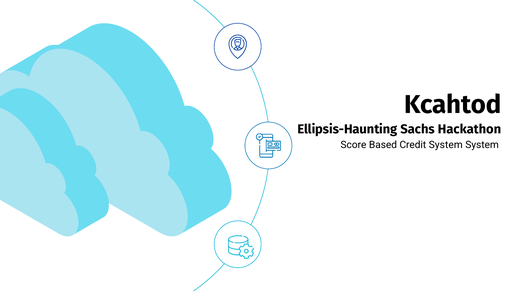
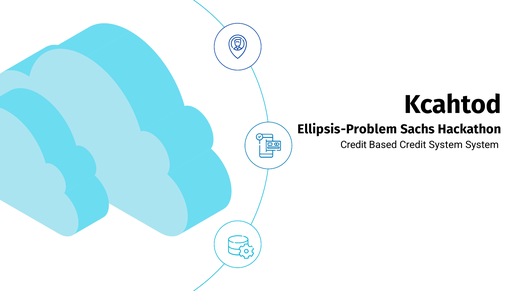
Ellipsis-Haunting: Ellipsis-Haunting -> Ellipsis-Problem
Score at (353, 145): Score -> Credit
